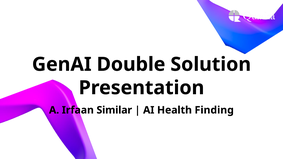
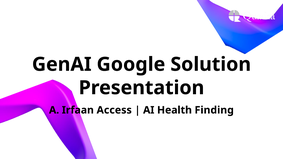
Double: Double -> Google
Similar: Similar -> Access
